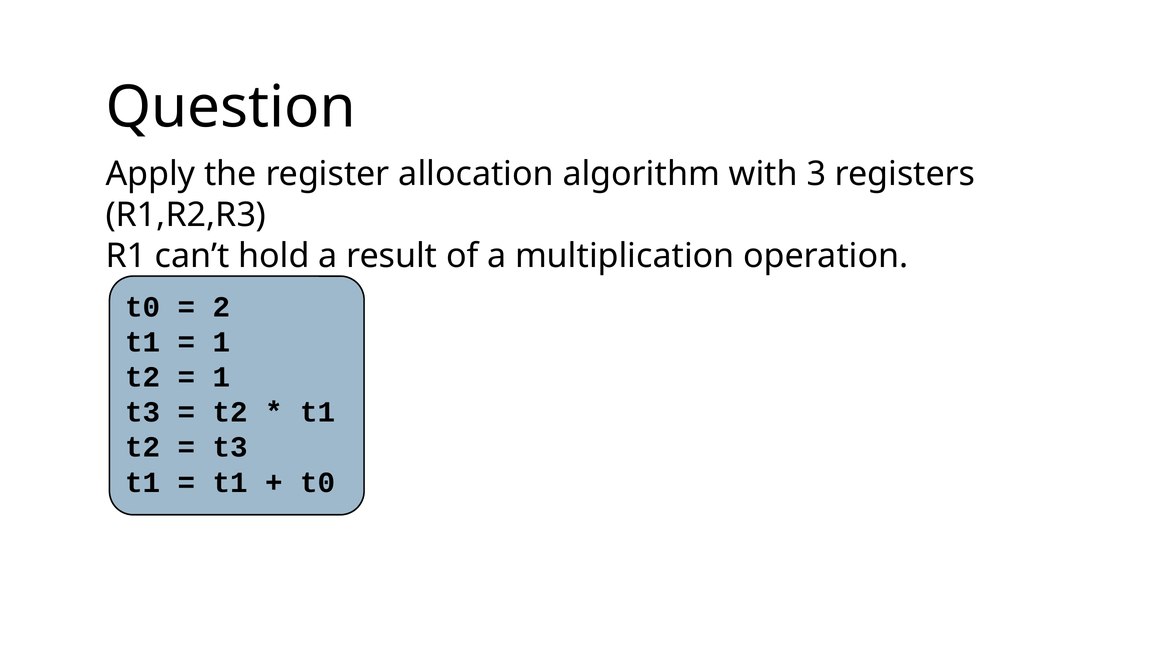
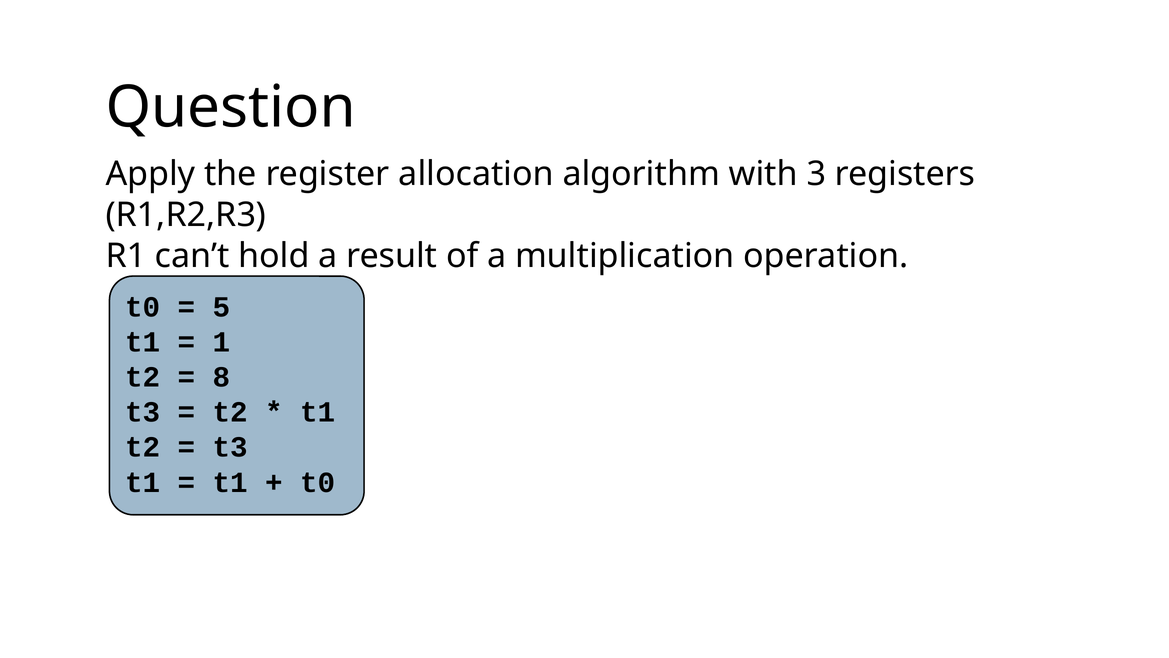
2: 2 -> 5
1 at (221, 377): 1 -> 8
